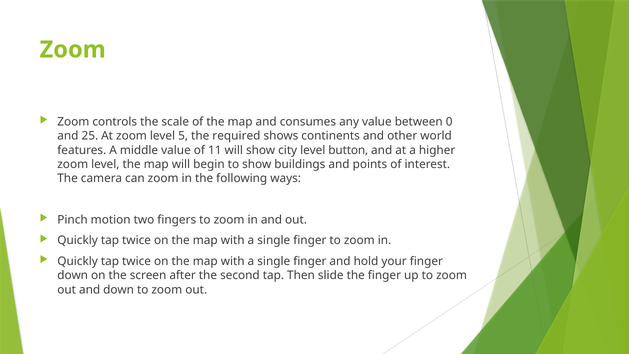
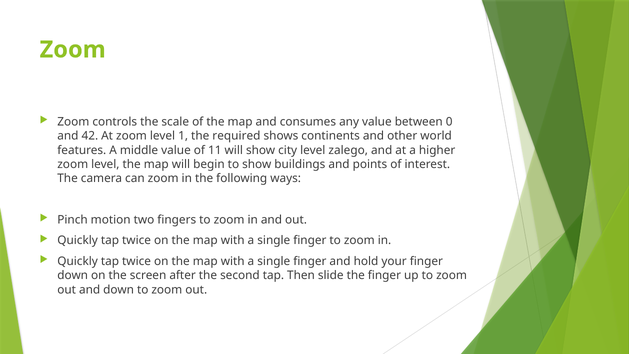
25: 25 -> 42
5: 5 -> 1
button: button -> zalego
